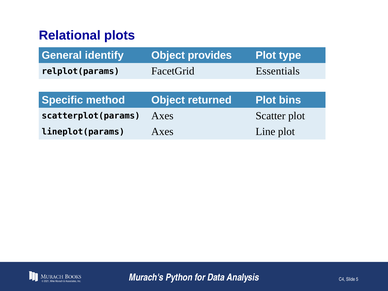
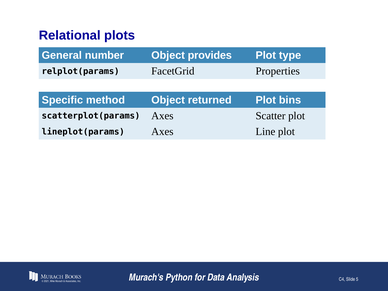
identify: identify -> number
Essentials: Essentials -> Properties
